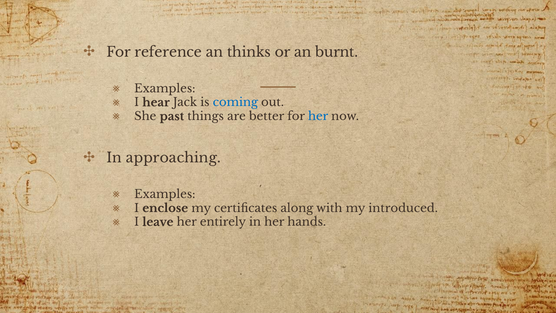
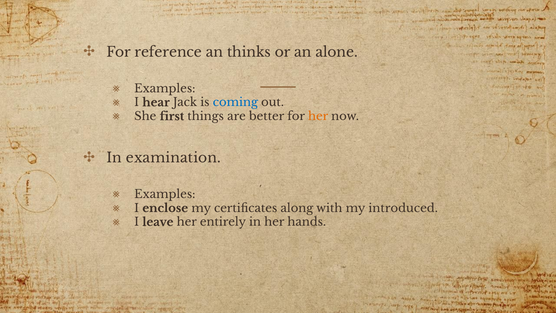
burnt: burnt -> alone
past: past -> first
her at (318, 116) colour: blue -> orange
approaching: approaching -> examination
